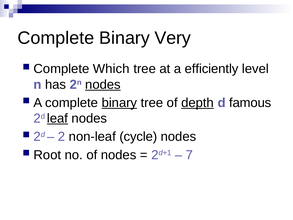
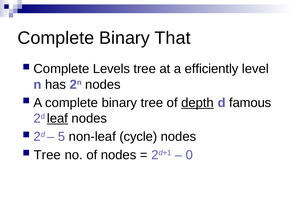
Very: Very -> That
Which: Which -> Levels
nodes at (103, 84) underline: present -> none
binary at (119, 103) underline: present -> none
2: 2 -> 5
Root at (47, 155): Root -> Tree
7: 7 -> 0
